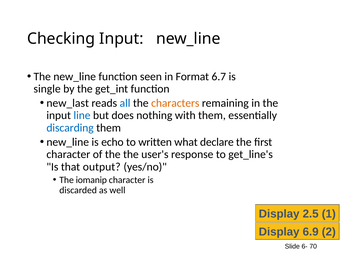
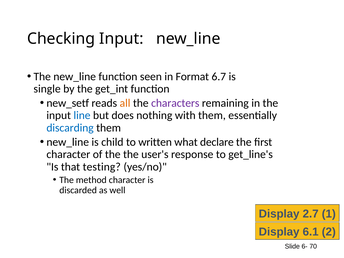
new_last: new_last -> new_setf
all colour: blue -> orange
characters colour: orange -> purple
echo: echo -> child
output: output -> testing
iomanip: iomanip -> method
2.5: 2.5 -> 2.7
6.9: 6.9 -> 6.1
